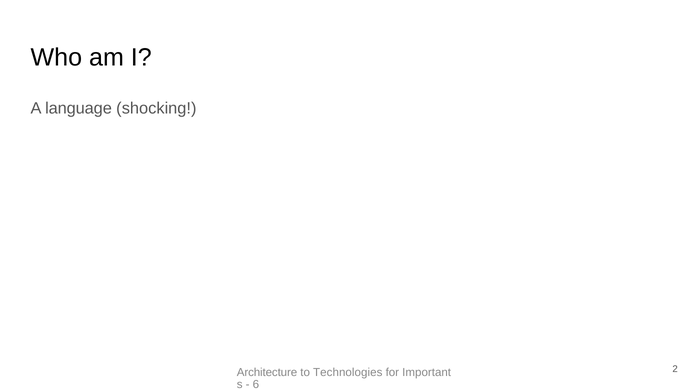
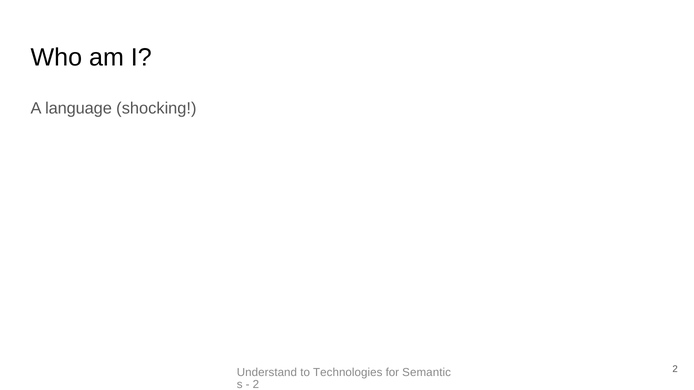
Architecture: Architecture -> Understand
Important: Important -> Semantic
6 at (256, 385): 6 -> 2
